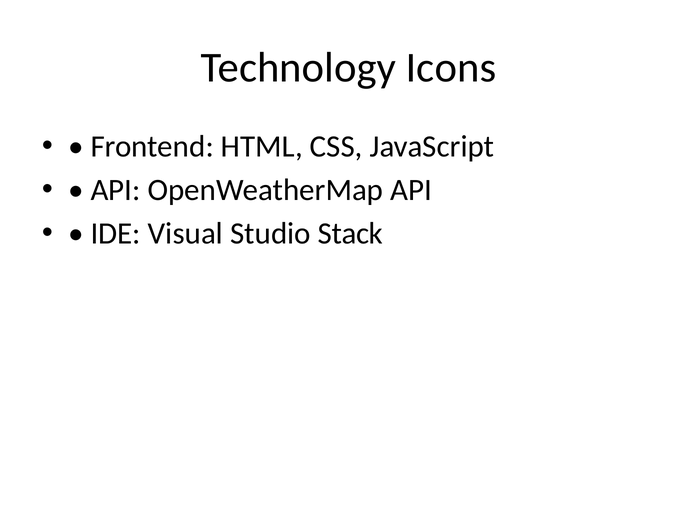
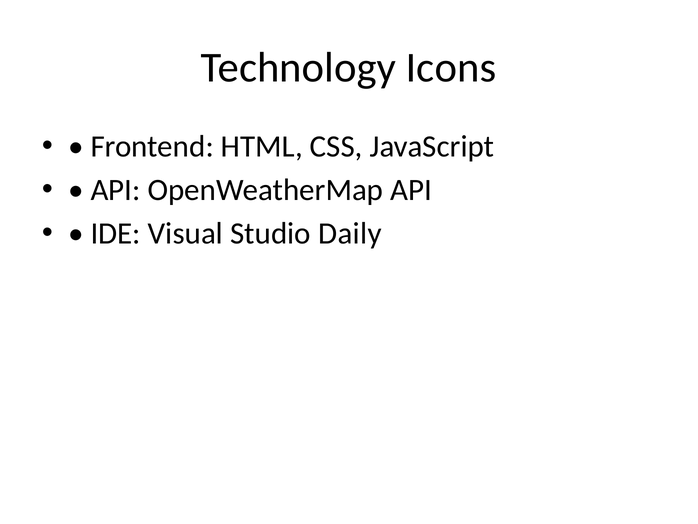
Stack: Stack -> Daily
